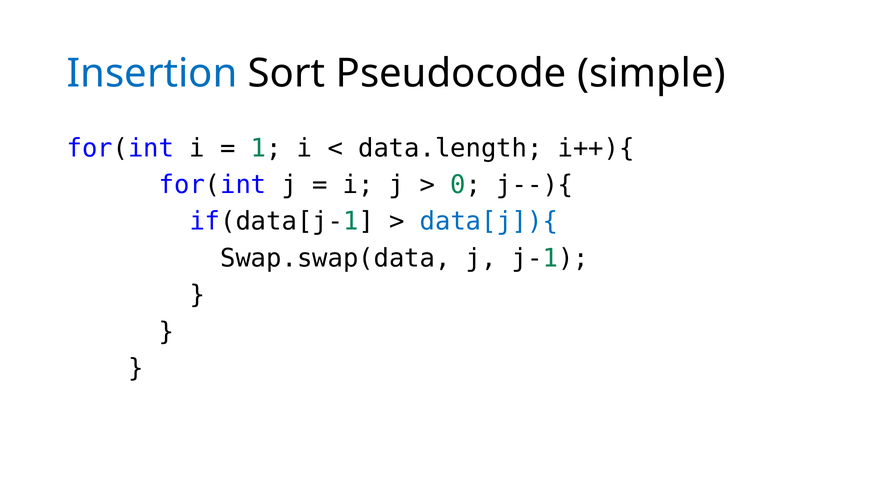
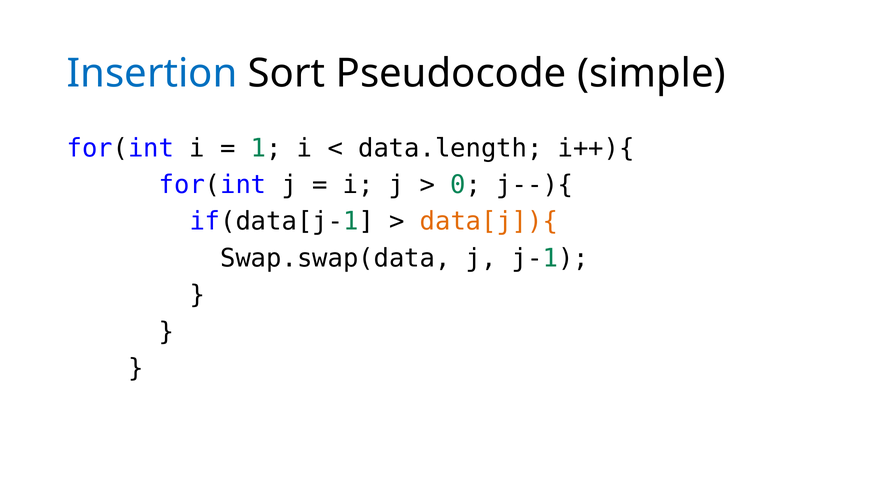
data[j]){ colour: blue -> orange
